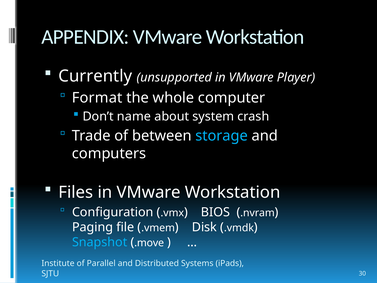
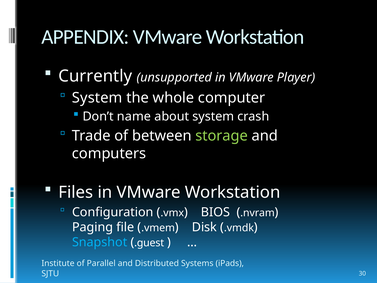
Format at (97, 98): Format -> System
storage colour: light blue -> light green
.move: .move -> .guest
